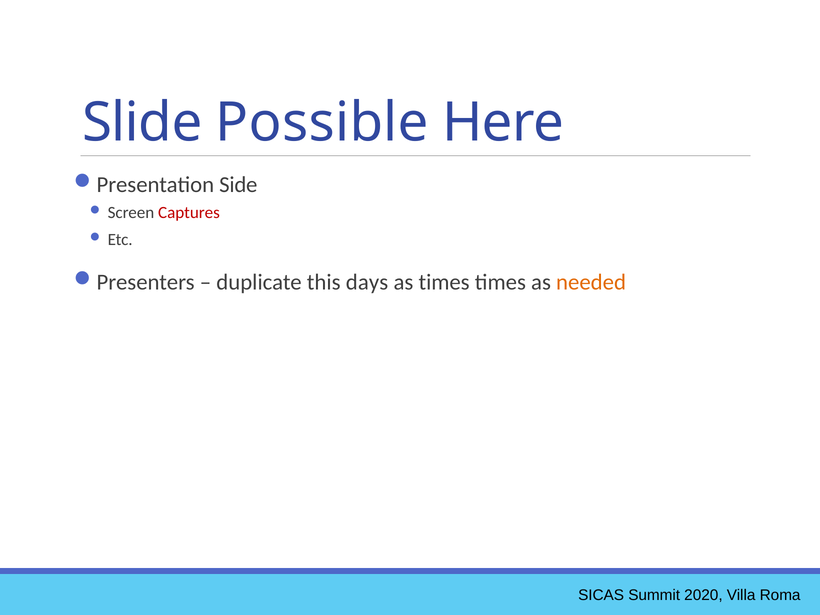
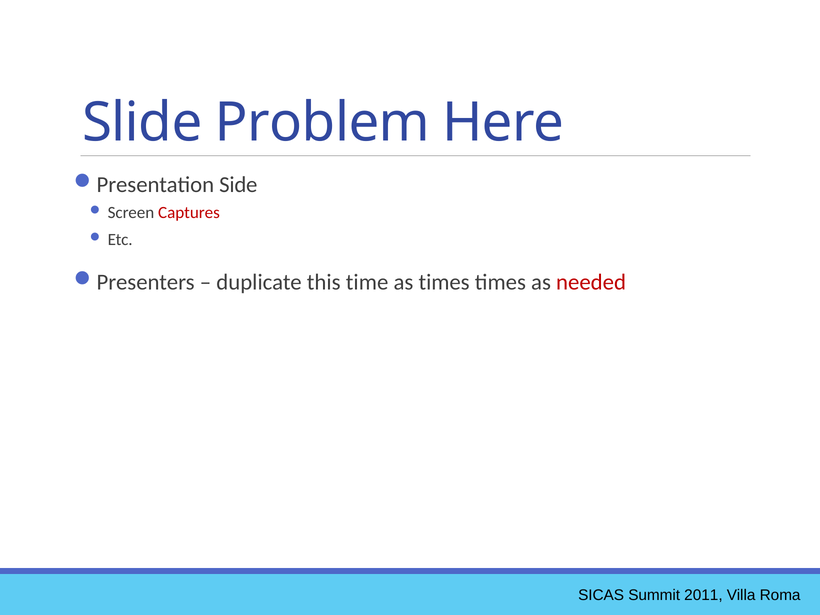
Possible: Possible -> Problem
days: days -> time
needed colour: orange -> red
2020: 2020 -> 2011
